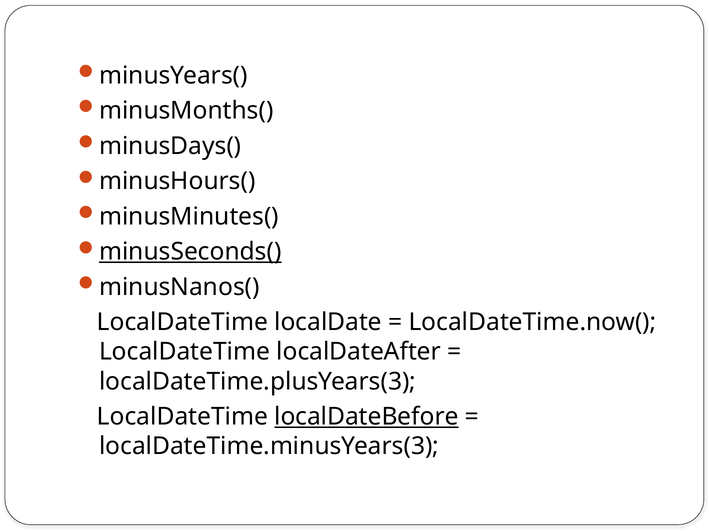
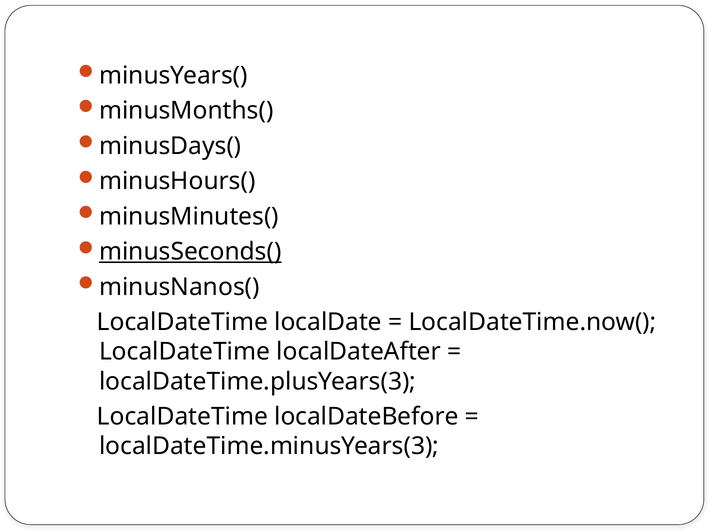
localDateBefore underline: present -> none
